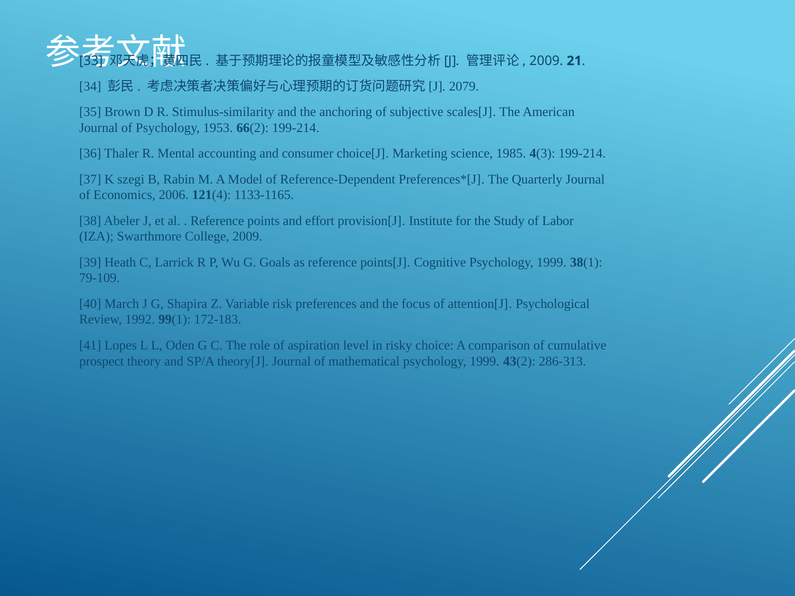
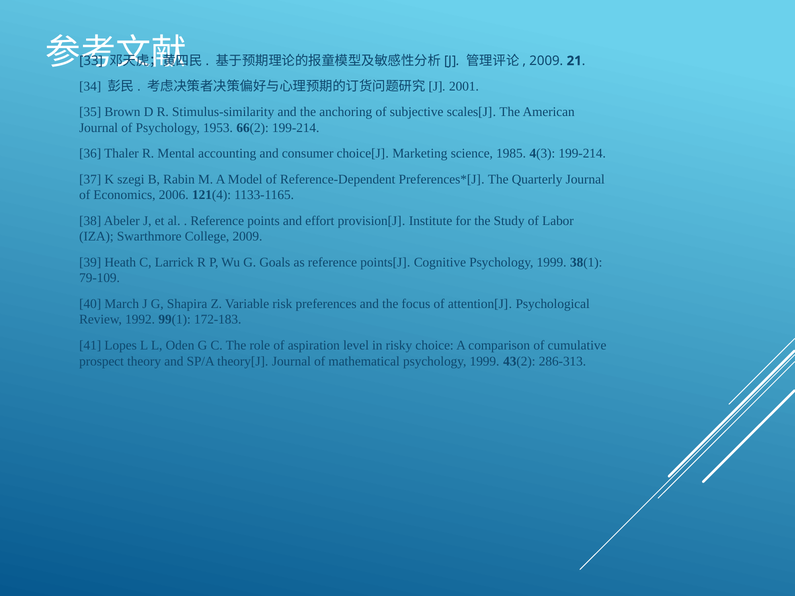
2079: 2079 -> 2001
